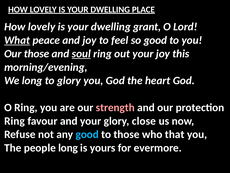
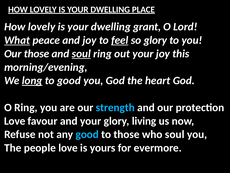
feel underline: none -> present
so good: good -> glory
long at (32, 80) underline: none -> present
to glory: glory -> good
strength colour: pink -> light blue
Ring at (15, 121): Ring -> Love
close: close -> living
who that: that -> soul
people long: long -> love
